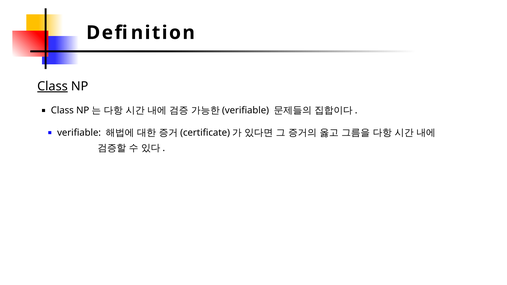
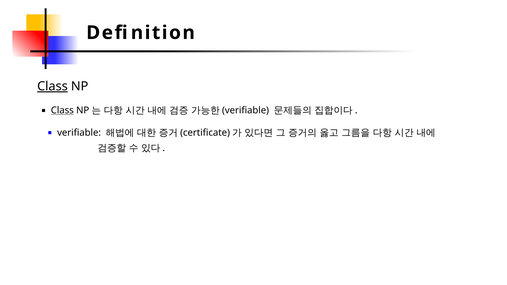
Class at (62, 110) underline: none -> present
